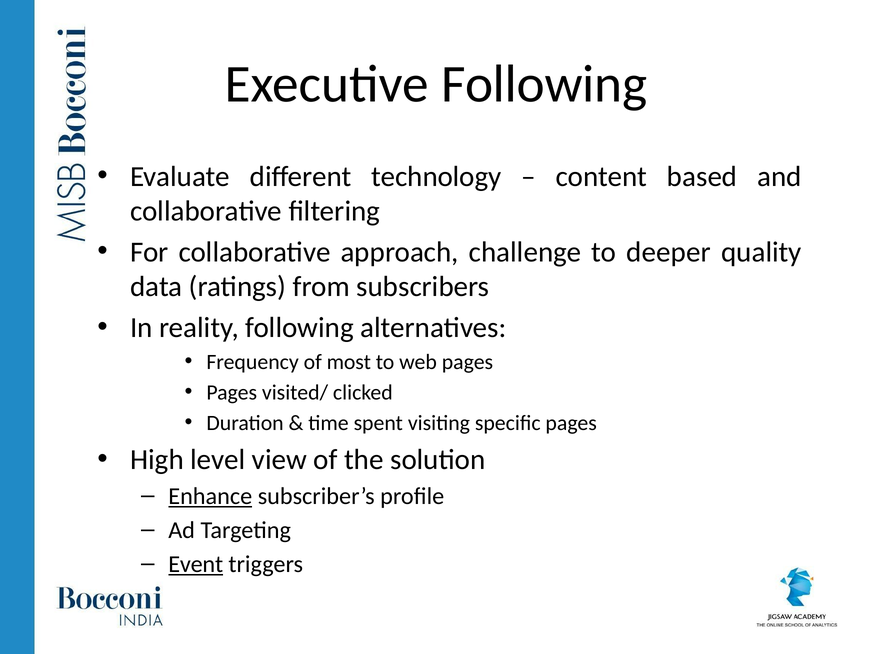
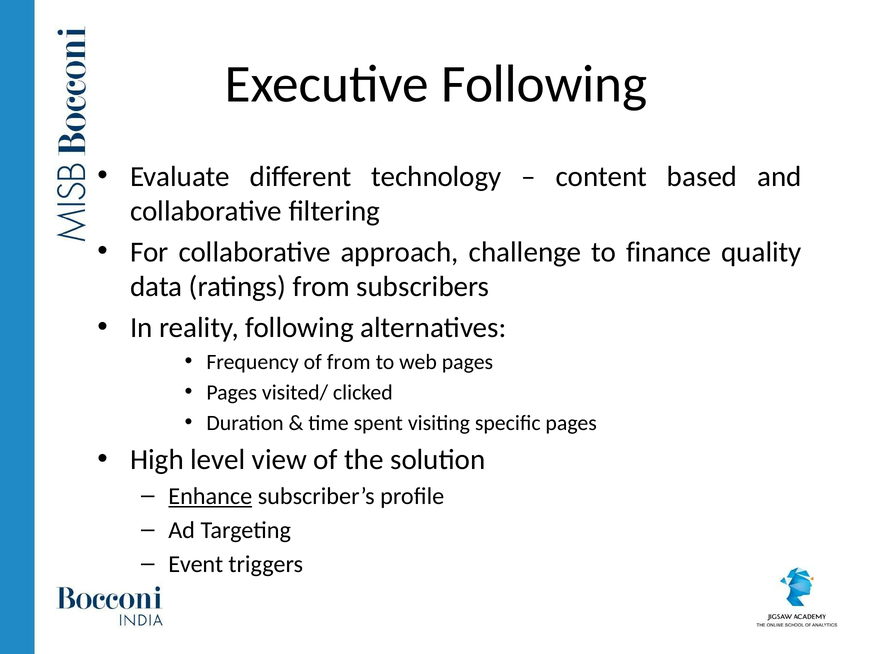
deeper: deeper -> finance
of most: most -> from
Event underline: present -> none
